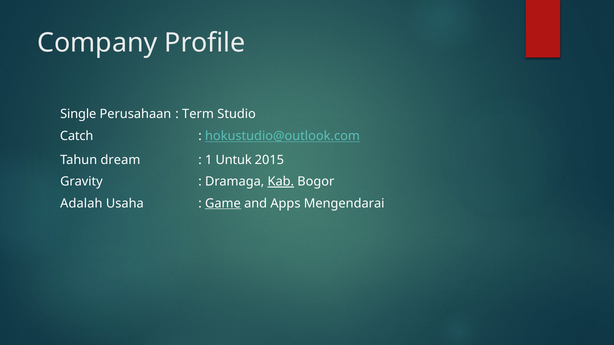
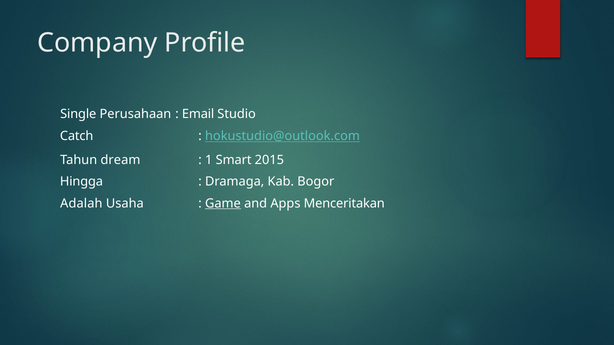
Term: Term -> Email
Untuk: Untuk -> Smart
Gravity: Gravity -> Hingga
Kab underline: present -> none
Mengendarai: Mengendarai -> Menceritakan
